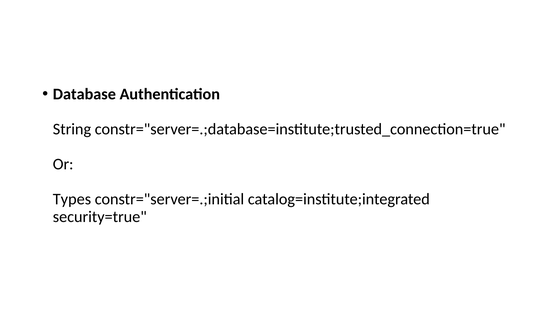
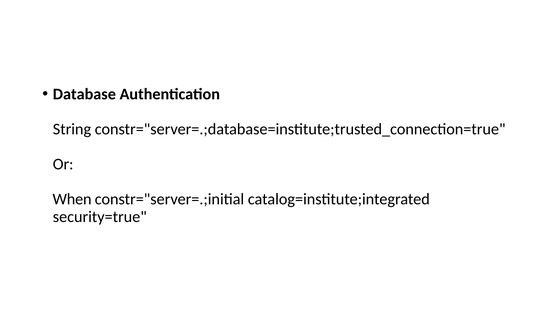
Types: Types -> When
